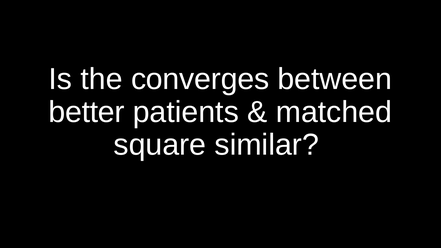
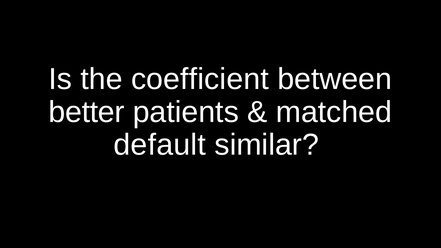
converges: converges -> coefficient
square: square -> default
